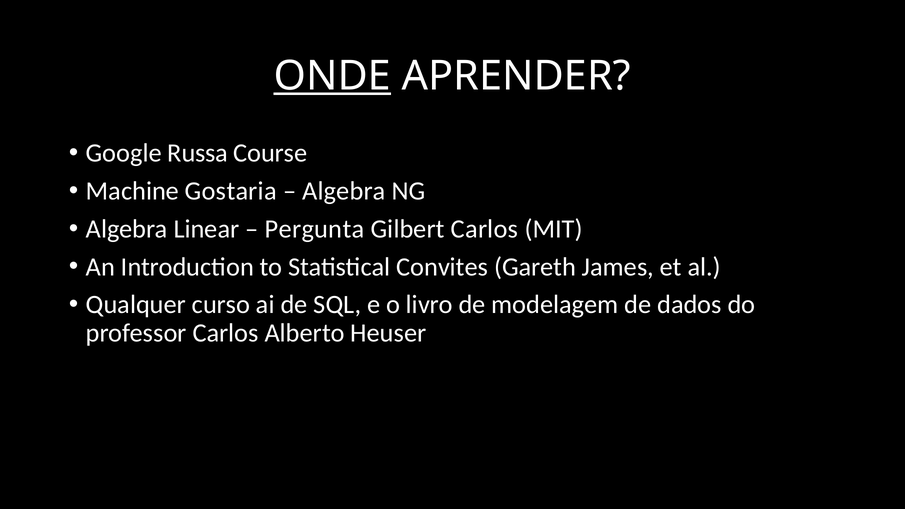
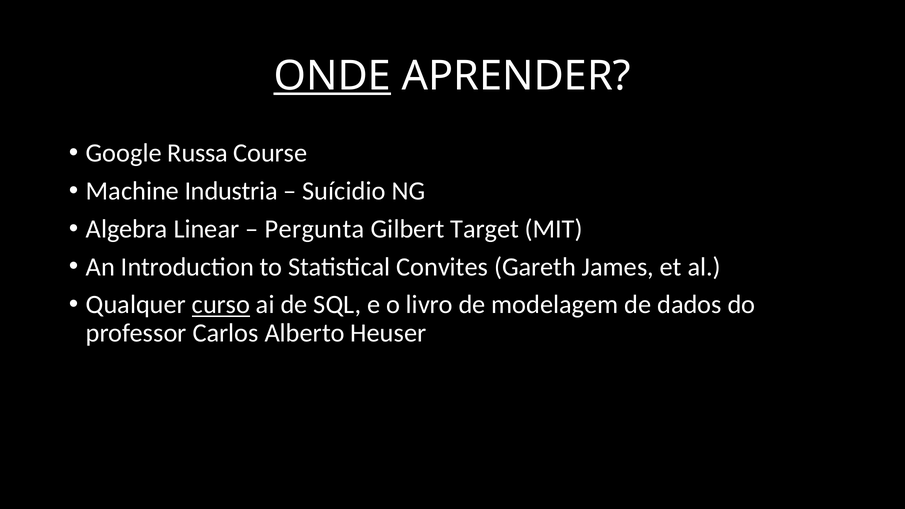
Gostaria: Gostaria -> Industria
Algebra at (344, 191): Algebra -> Suícidio
Gilbert Carlos: Carlos -> Target
curso underline: none -> present
